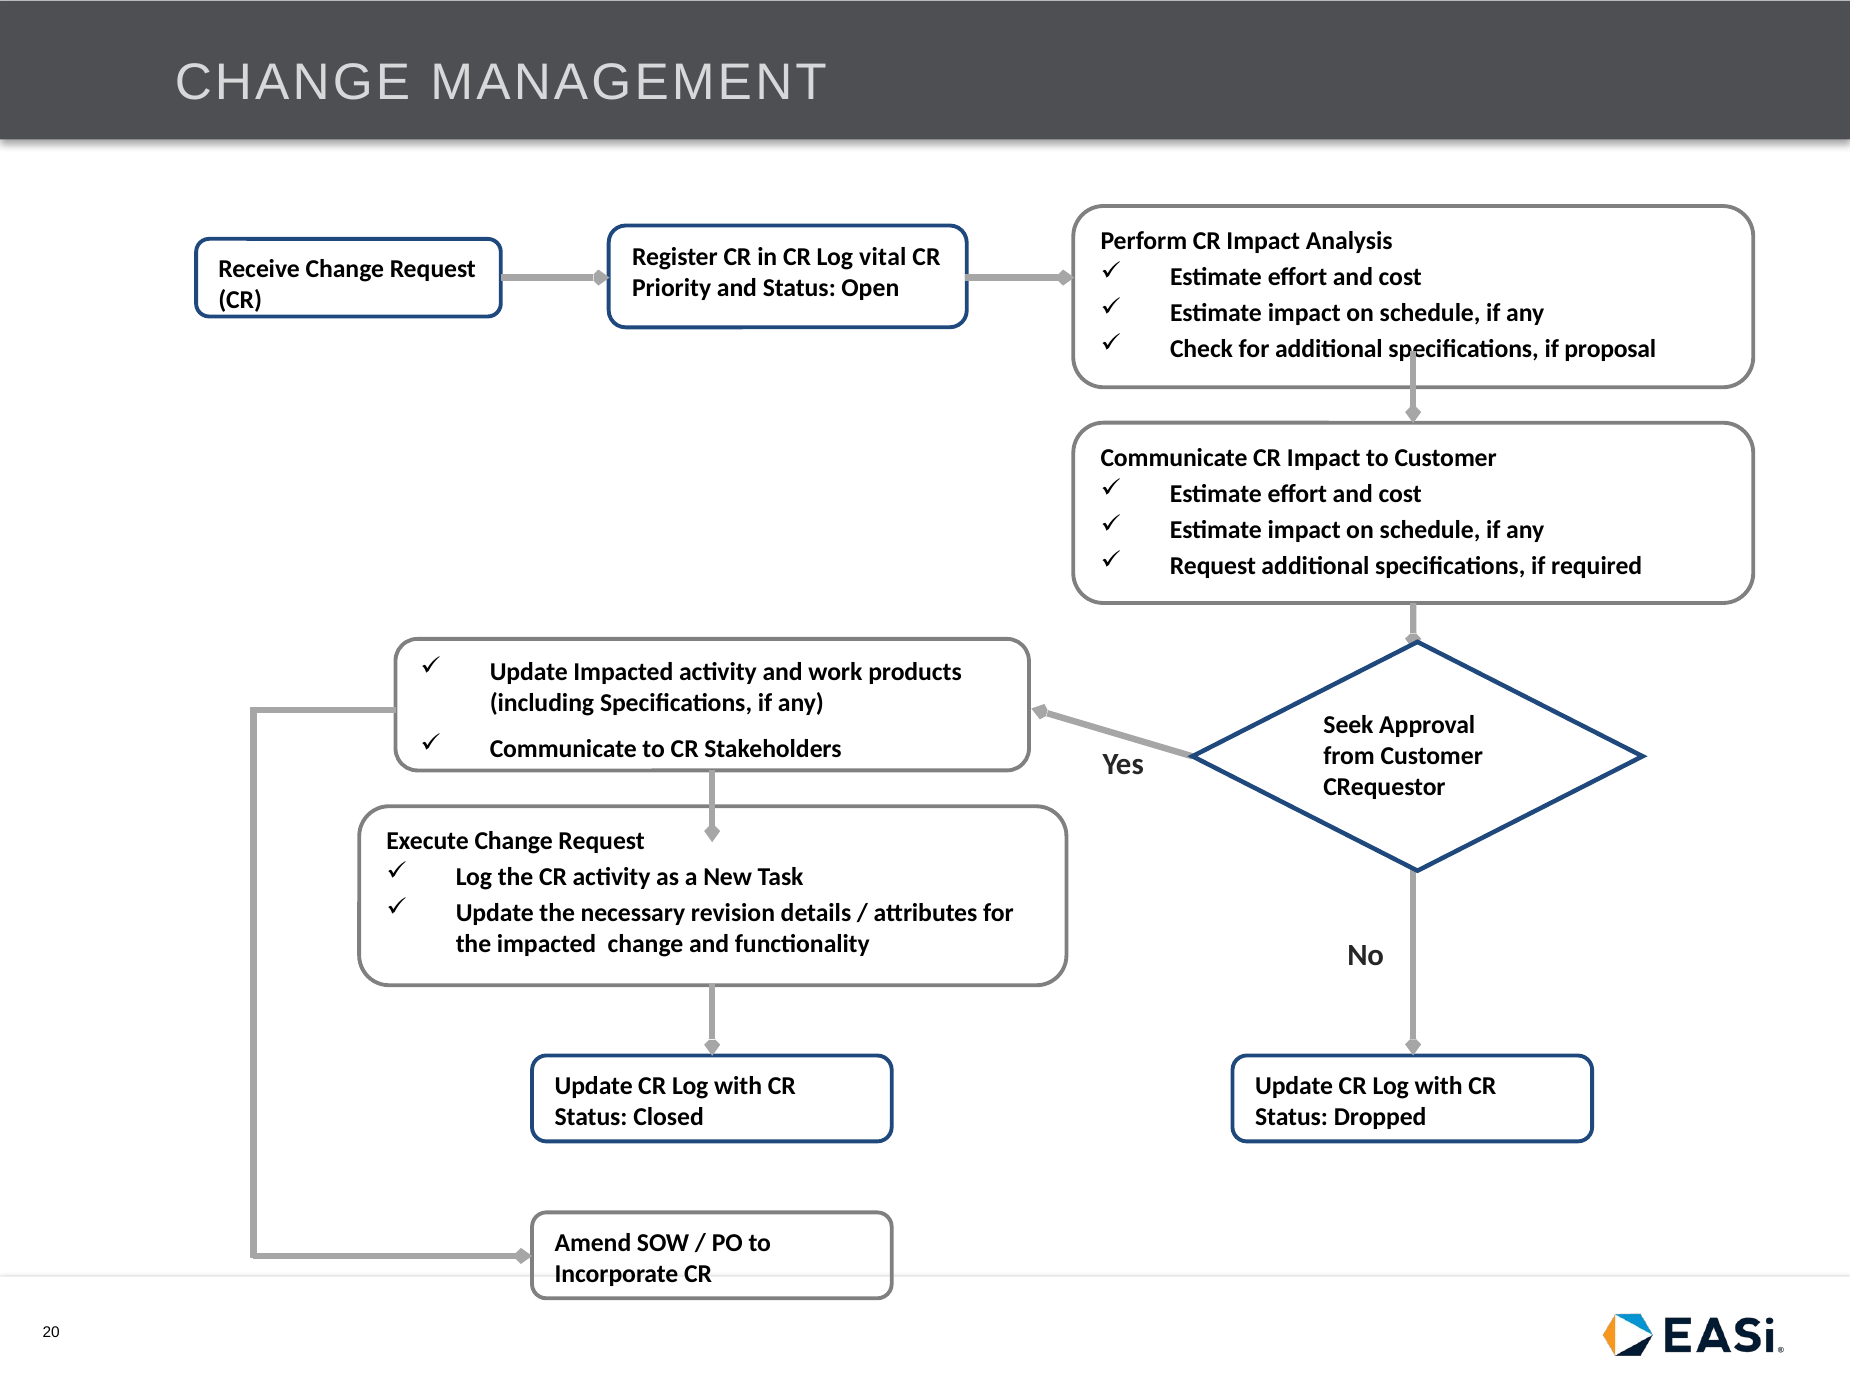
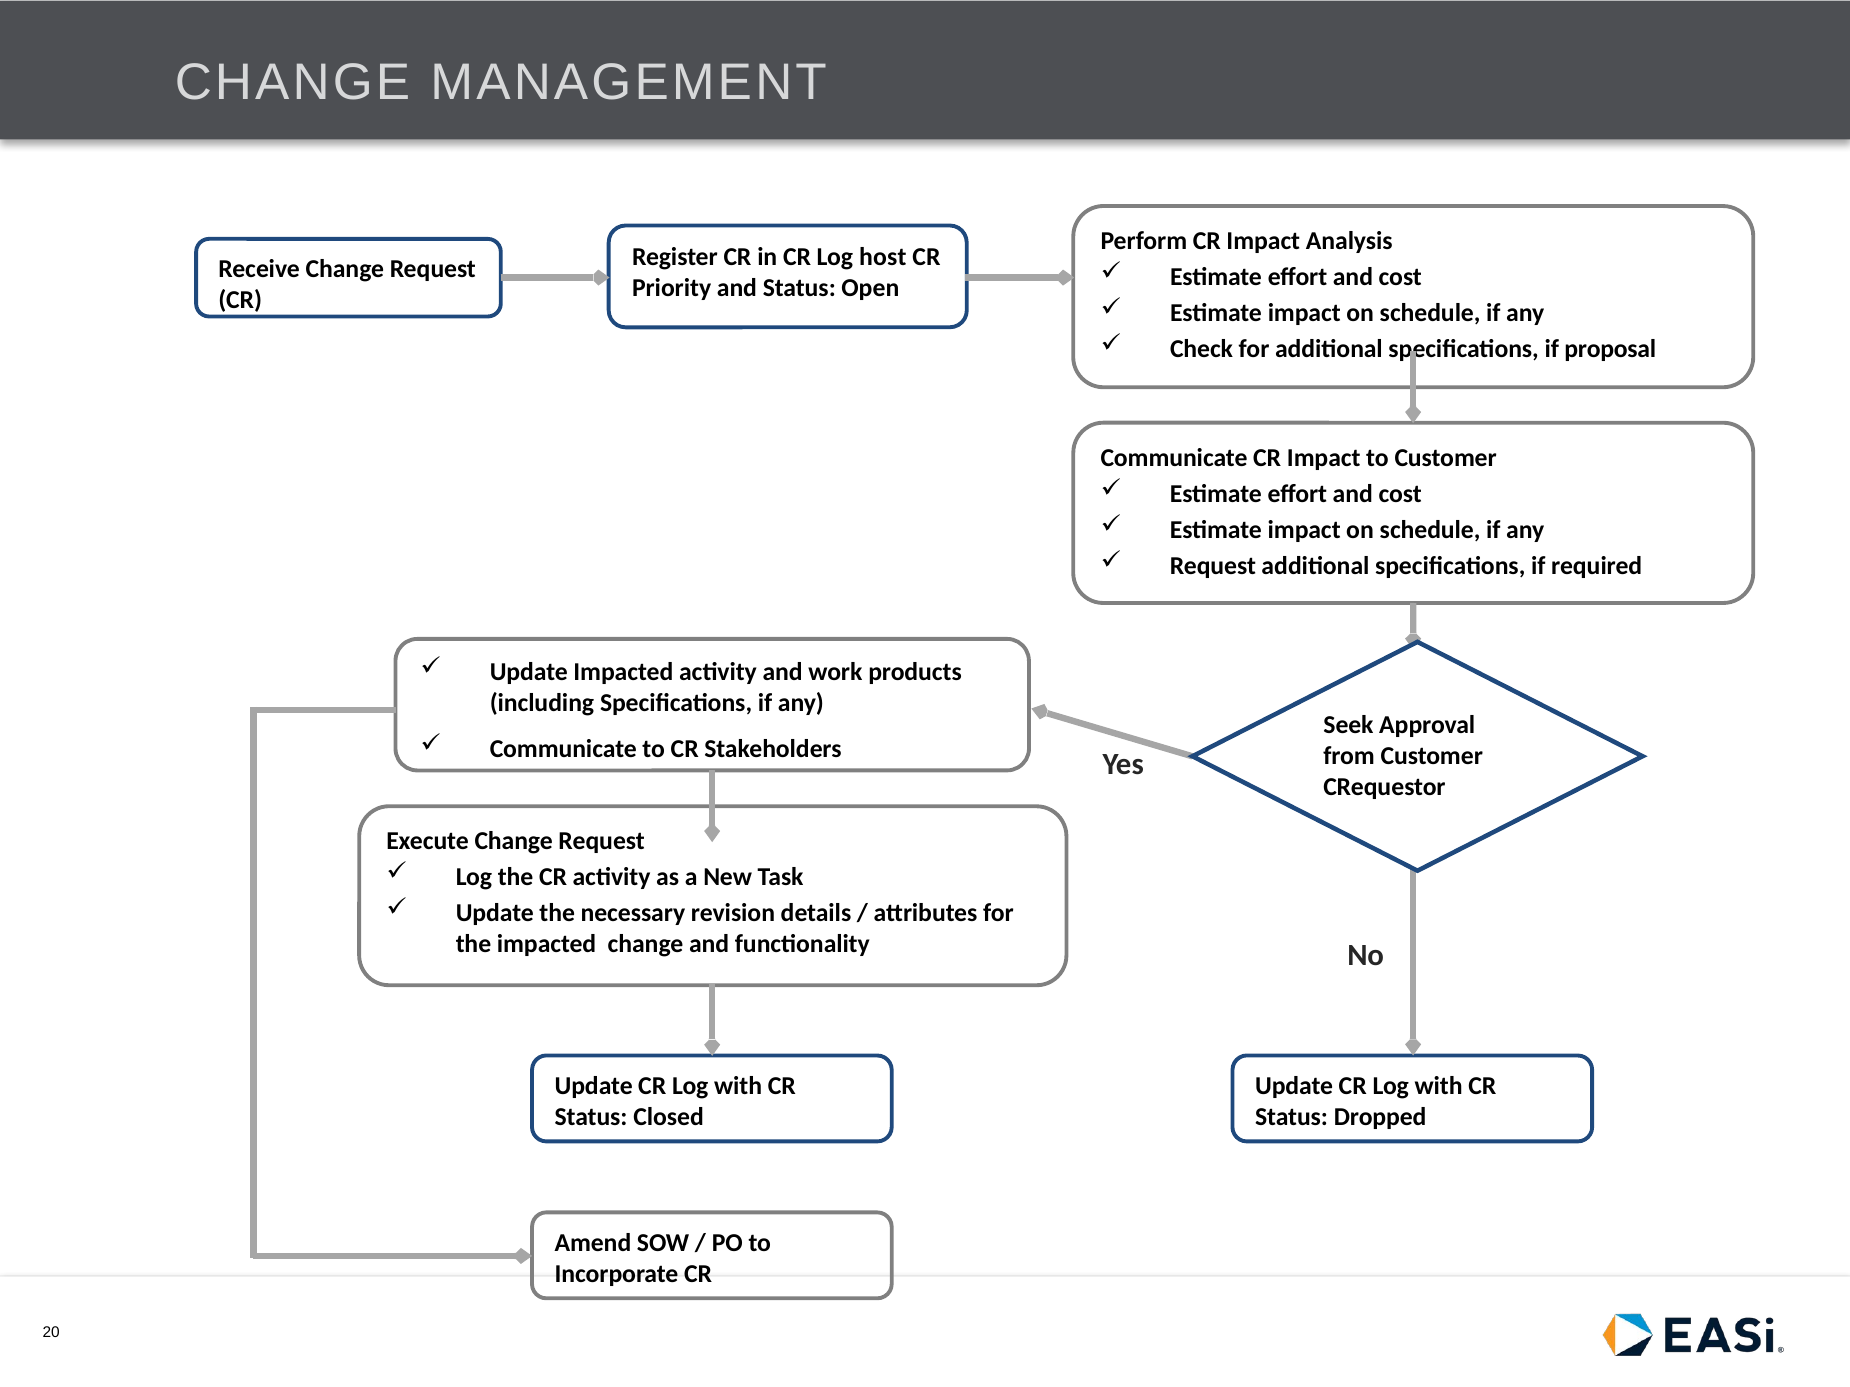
vital: vital -> host
